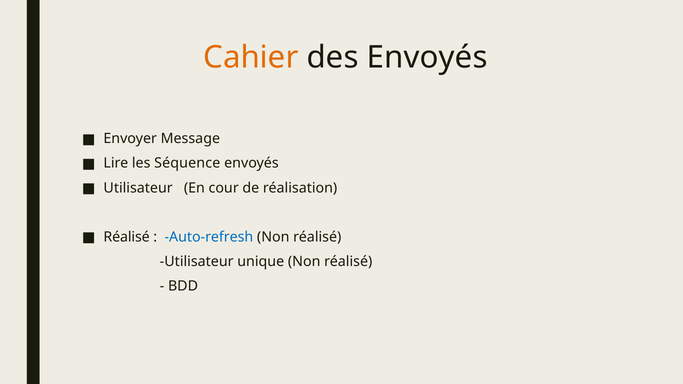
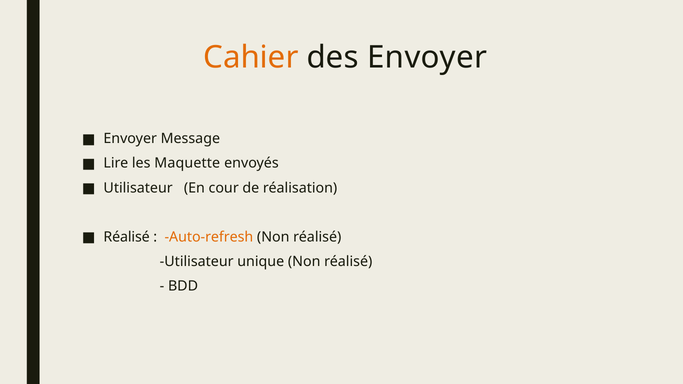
des Envoyés: Envoyés -> Envoyer
Séquence: Séquence -> Maquette
Auto-refresh colour: blue -> orange
